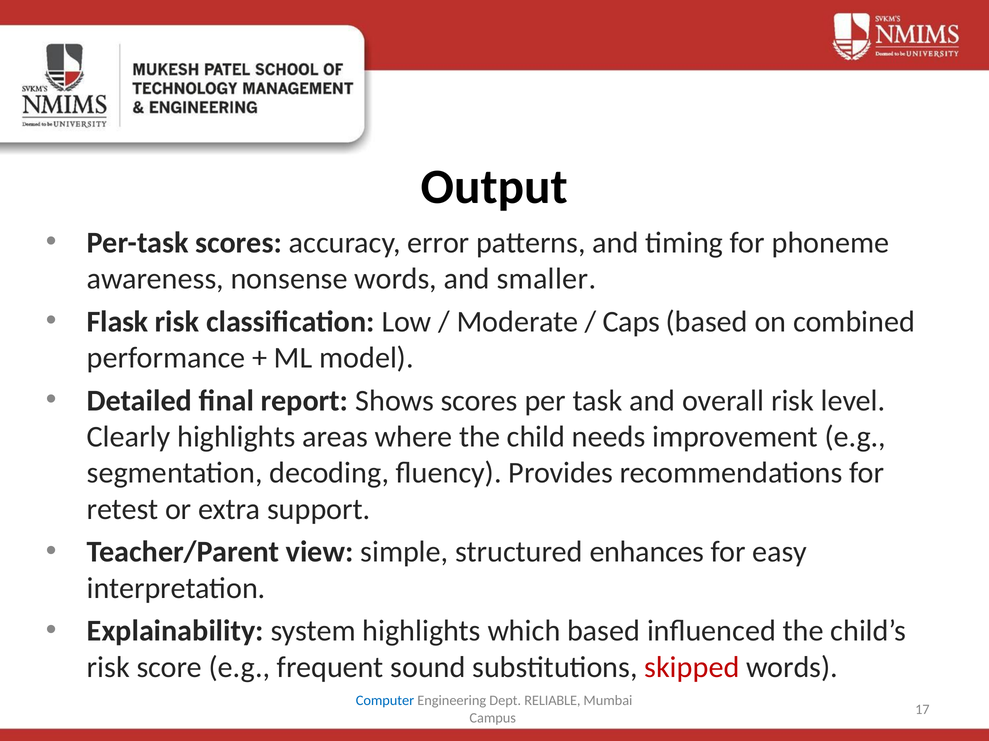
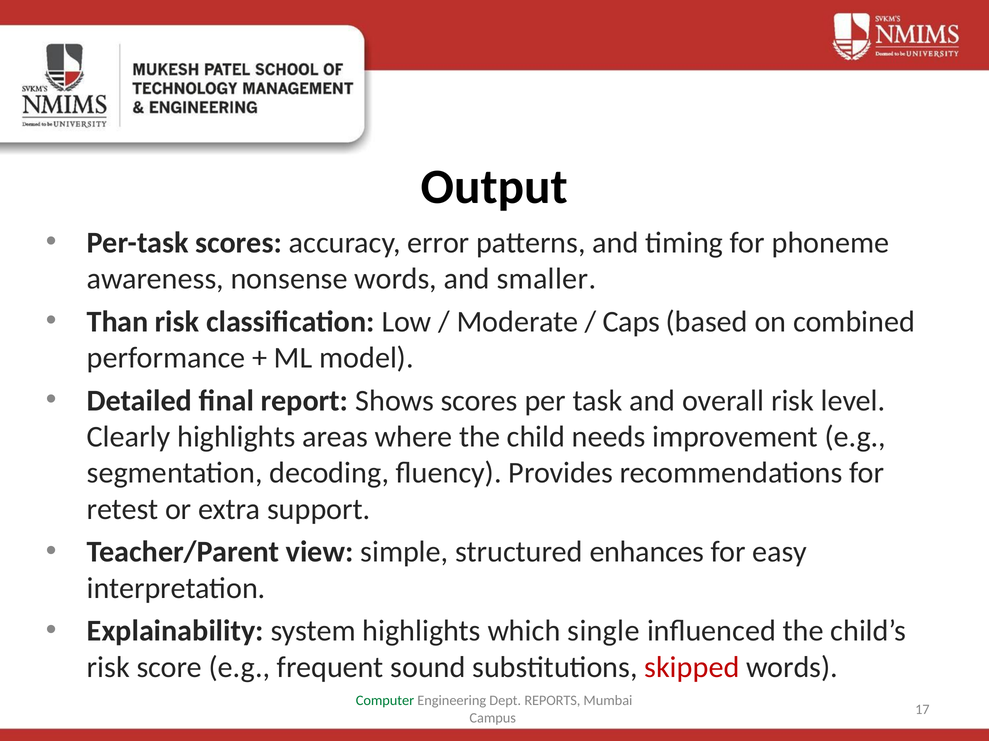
Flask: Flask -> Than
which based: based -> single
Computer colour: blue -> green
RELIABLE: RELIABLE -> REPORTS
